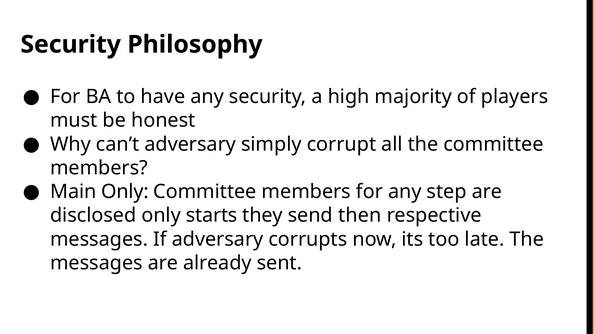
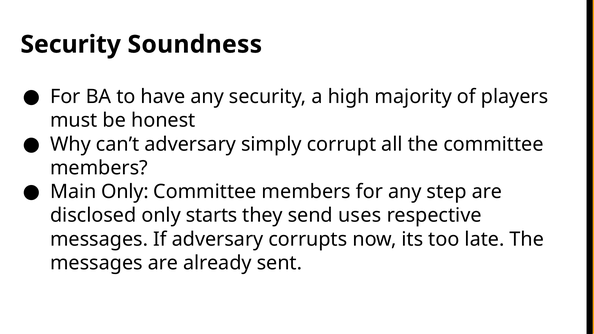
Philosophy: Philosophy -> Soundness
then: then -> uses
